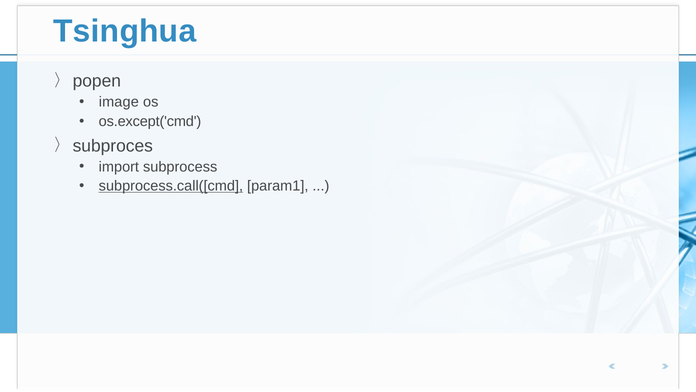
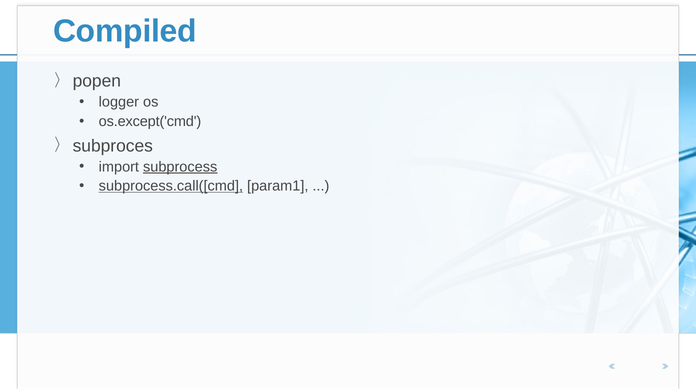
Tsinghua: Tsinghua -> Compiled
image: image -> logger
subprocess underline: none -> present
